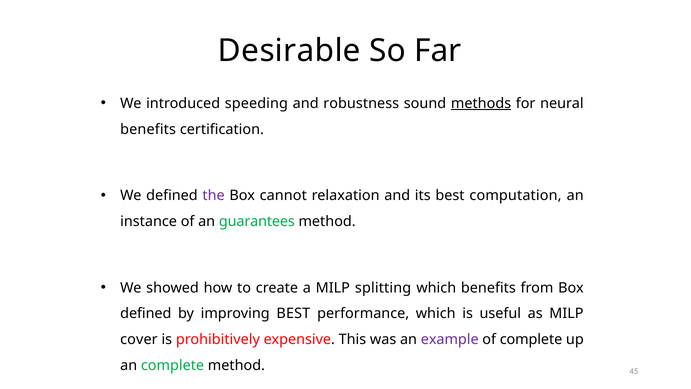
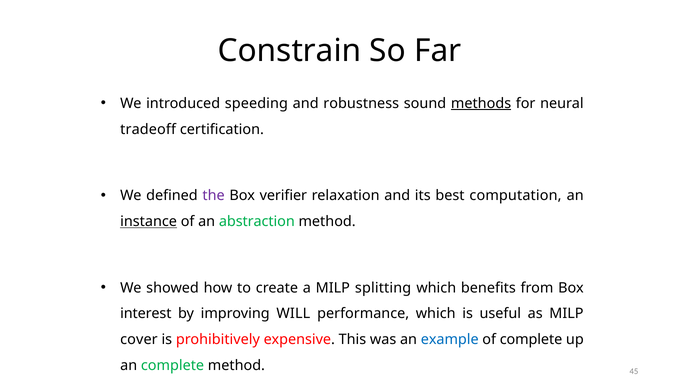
Desirable: Desirable -> Constrain
benefits at (148, 129): benefits -> tradeoff
cannot: cannot -> verifier
instance underline: none -> present
guarantees: guarantees -> abstraction
defined at (146, 313): defined -> interest
improving BEST: BEST -> WILL
example colour: purple -> blue
